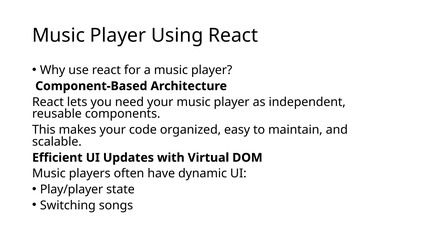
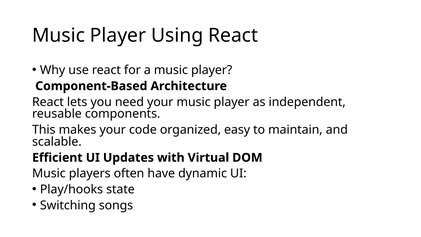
Play/player: Play/player -> Play/hooks
